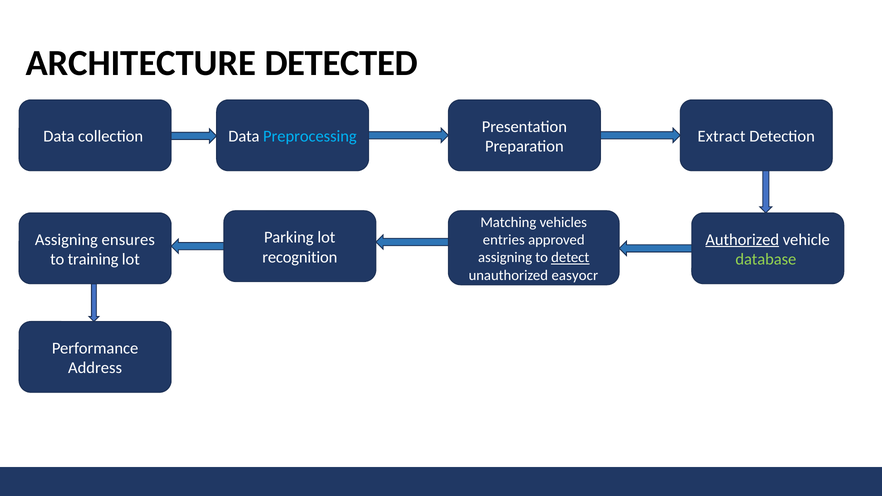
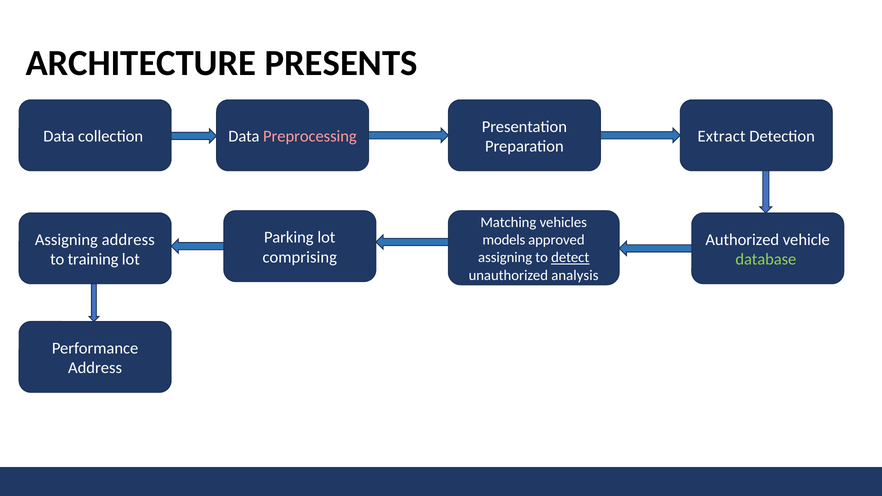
DETECTED: DETECTED -> PRESENTS
Preprocessing colour: light blue -> pink
Assigning ensures: ensures -> address
Authorized underline: present -> none
entries: entries -> models
recognition: recognition -> comprising
easyocr: easyocr -> analysis
